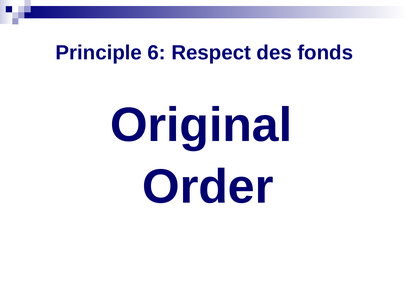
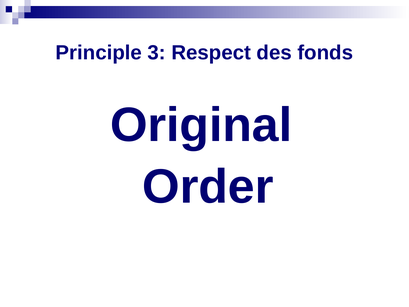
6: 6 -> 3
